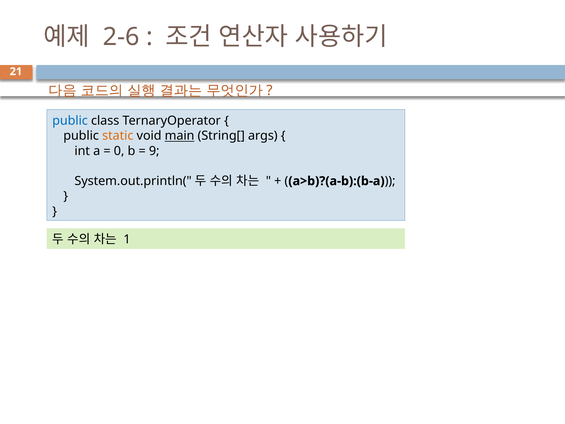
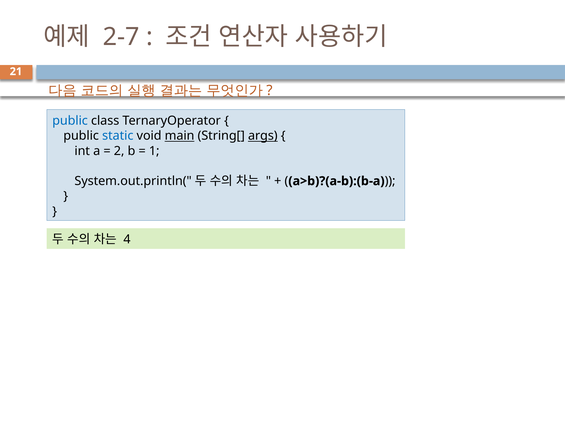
2-6: 2-6 -> 2-7
static colour: orange -> blue
args underline: none -> present
0: 0 -> 2
9: 9 -> 1
1: 1 -> 4
